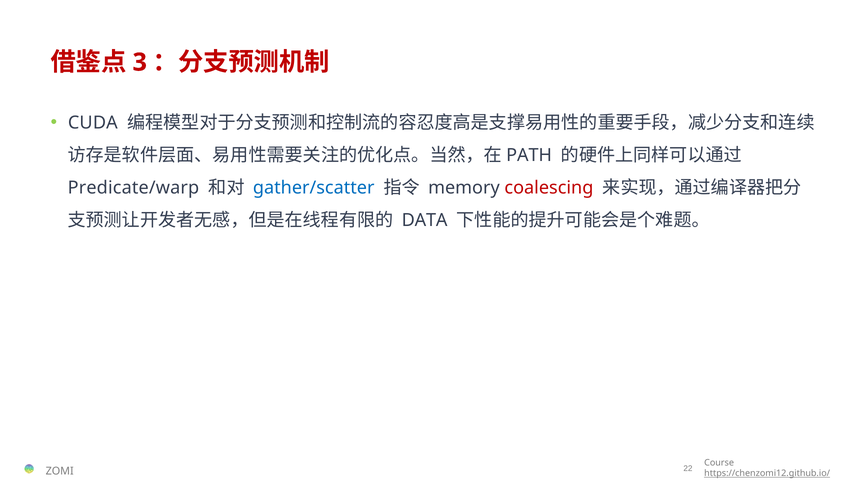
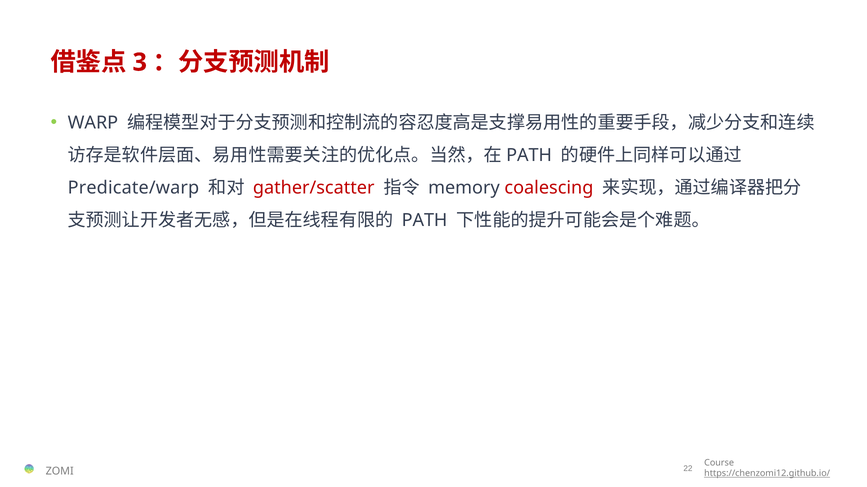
CUDA: CUDA -> WARP
gather/scatter colour: blue -> red
DATA at (425, 220): DATA -> PATH
